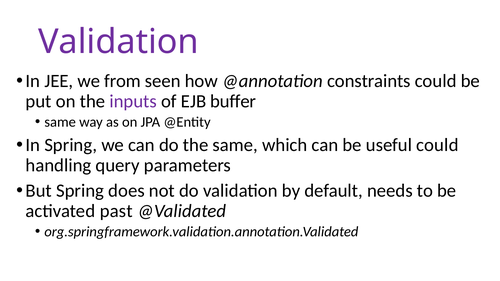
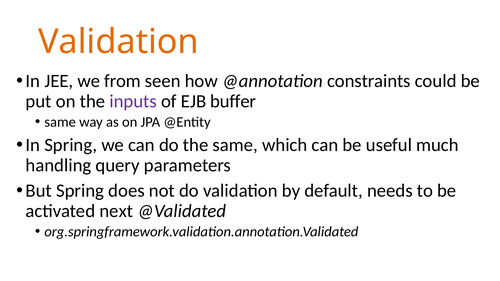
Validation at (118, 42) colour: purple -> orange
useful could: could -> much
past: past -> next
